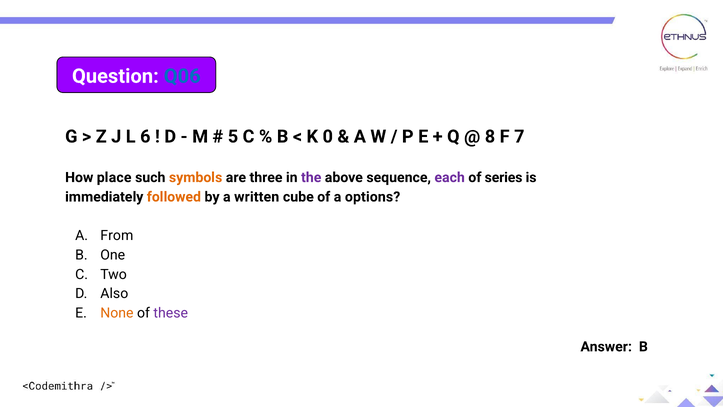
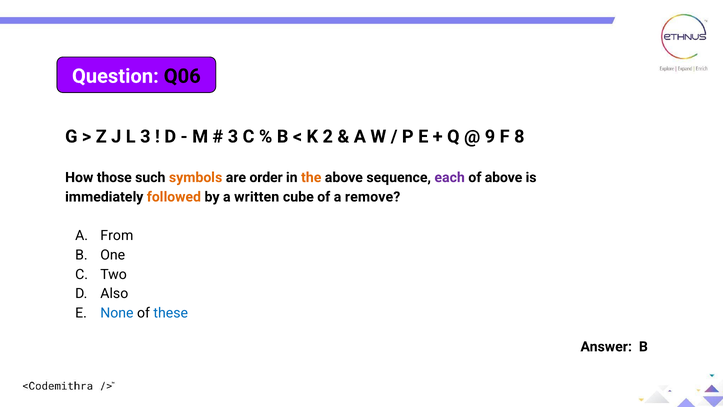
Q06 colour: blue -> black
L 6: 6 -> 3
5 at (233, 136): 5 -> 3
0: 0 -> 2
8: 8 -> 9
7: 7 -> 8
place: place -> those
three: three -> order
the colour: purple -> orange
of series: series -> above
options: options -> remove
None colour: orange -> blue
these colour: purple -> blue
